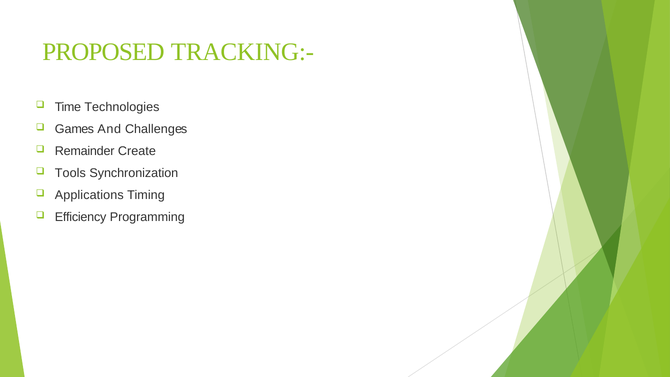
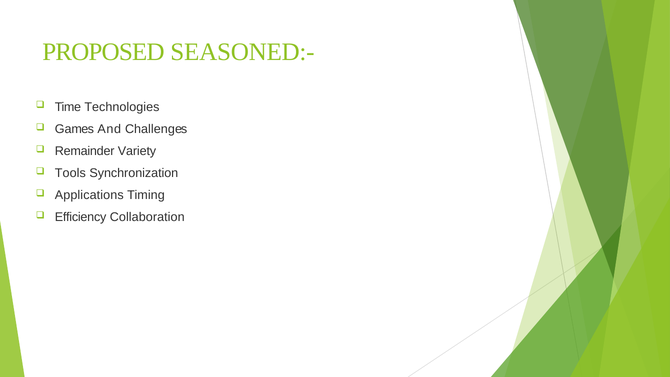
TRACKING:-: TRACKING:- -> SEASONED:-
Create: Create -> Variety
Programming: Programming -> Collaboration
